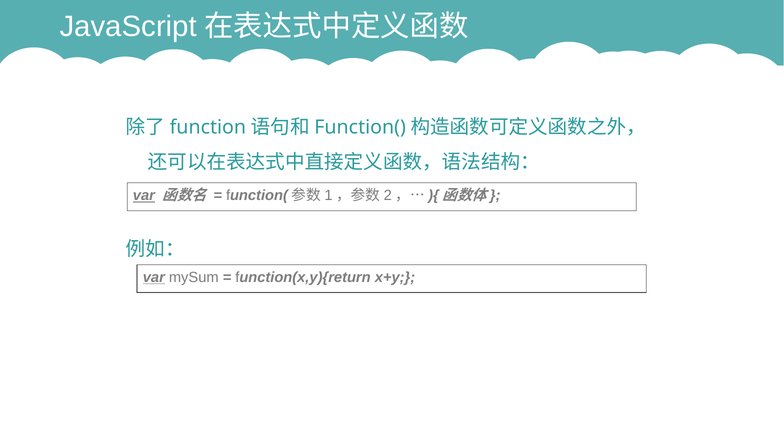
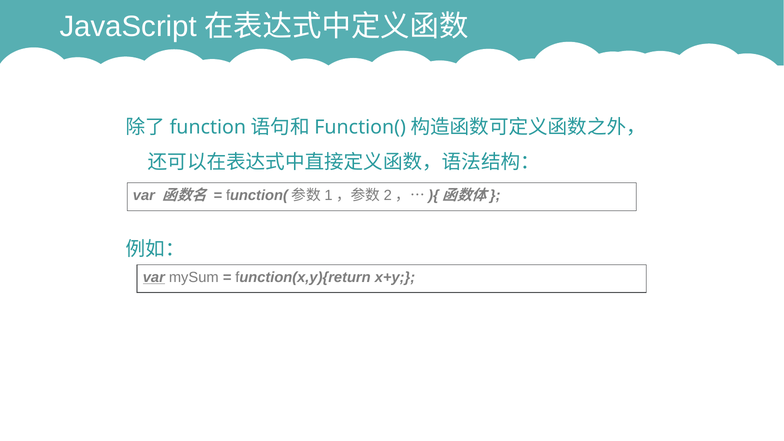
var at (144, 196) underline: present -> none
